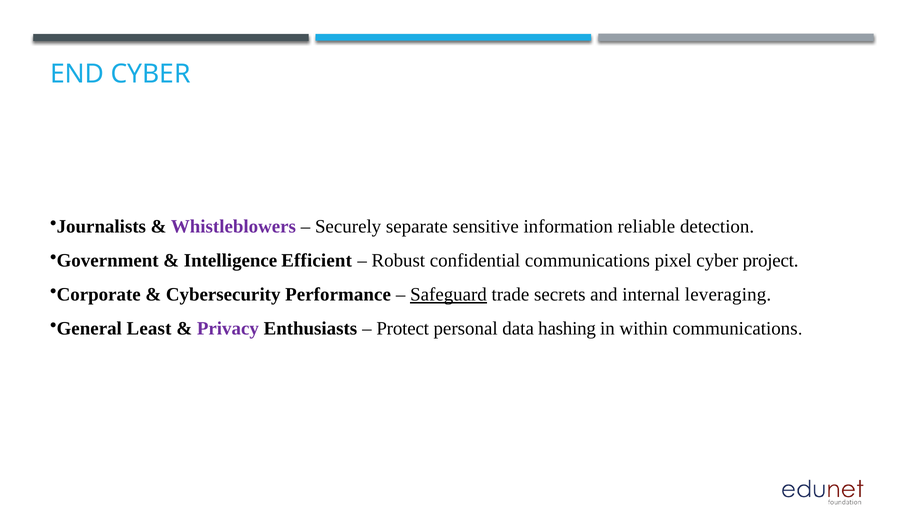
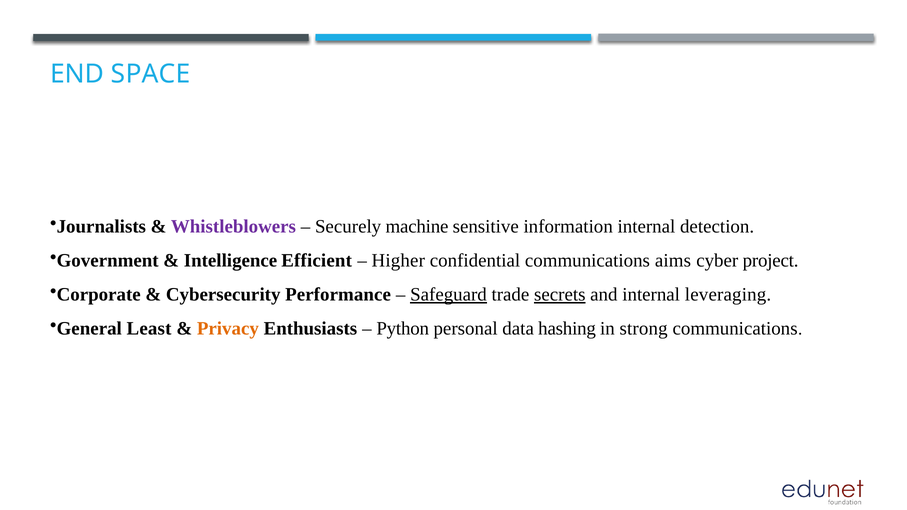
END CYBER: CYBER -> SPACE
separate: separate -> machine
information reliable: reliable -> internal
Robust: Robust -> Higher
pixel: pixel -> aims
secrets underline: none -> present
Privacy colour: purple -> orange
Protect: Protect -> Python
within: within -> strong
